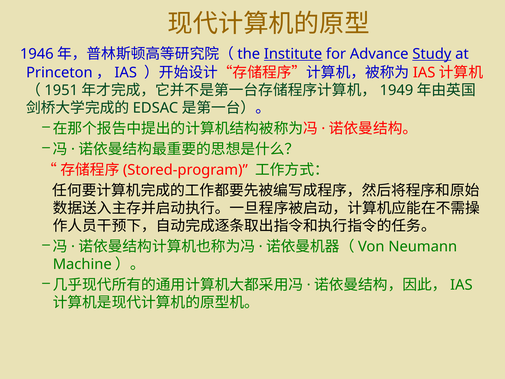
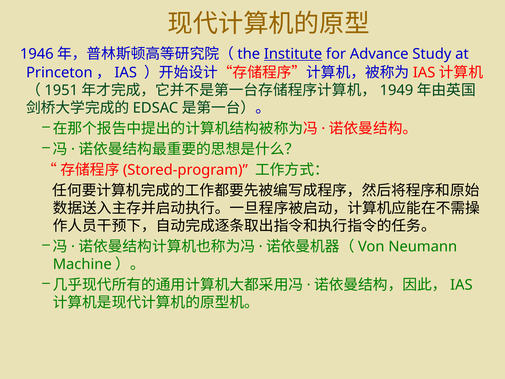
Study underline: present -> none
